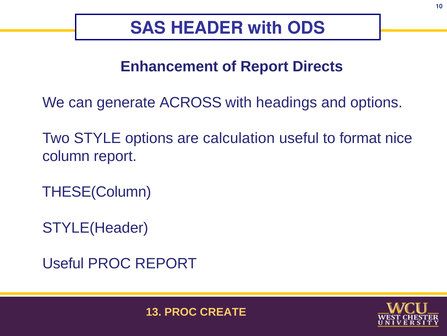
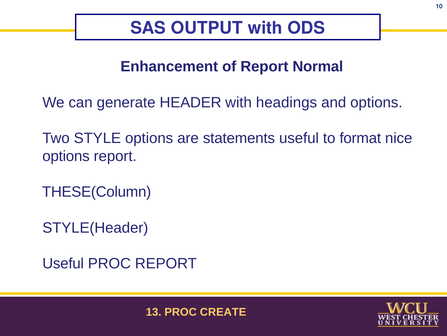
HEADER: HEADER -> OUTPUT
Directs: Directs -> Normal
ACROSS: ACROSS -> HEADER
calculation: calculation -> statements
column at (66, 156): column -> options
